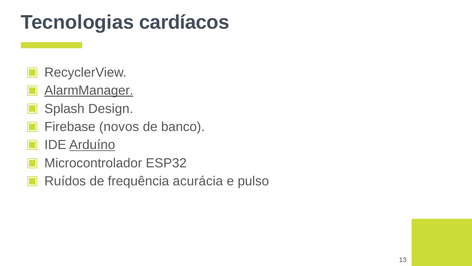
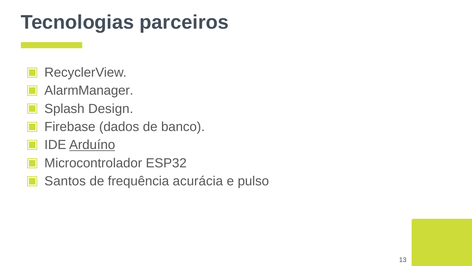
cardíacos: cardíacos -> parceiros
AlarmManager underline: present -> none
novos: novos -> dados
Ruídos: Ruídos -> Santos
